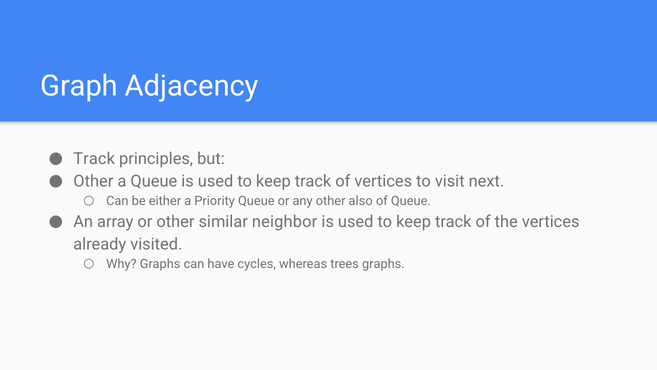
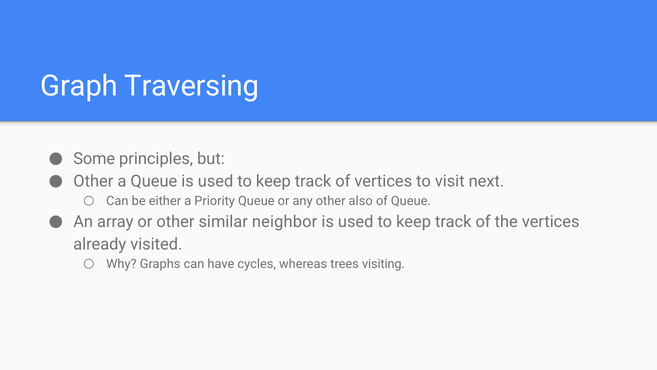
Adjacency: Adjacency -> Traversing
Track at (94, 158): Track -> Some
trees graphs: graphs -> visiting
